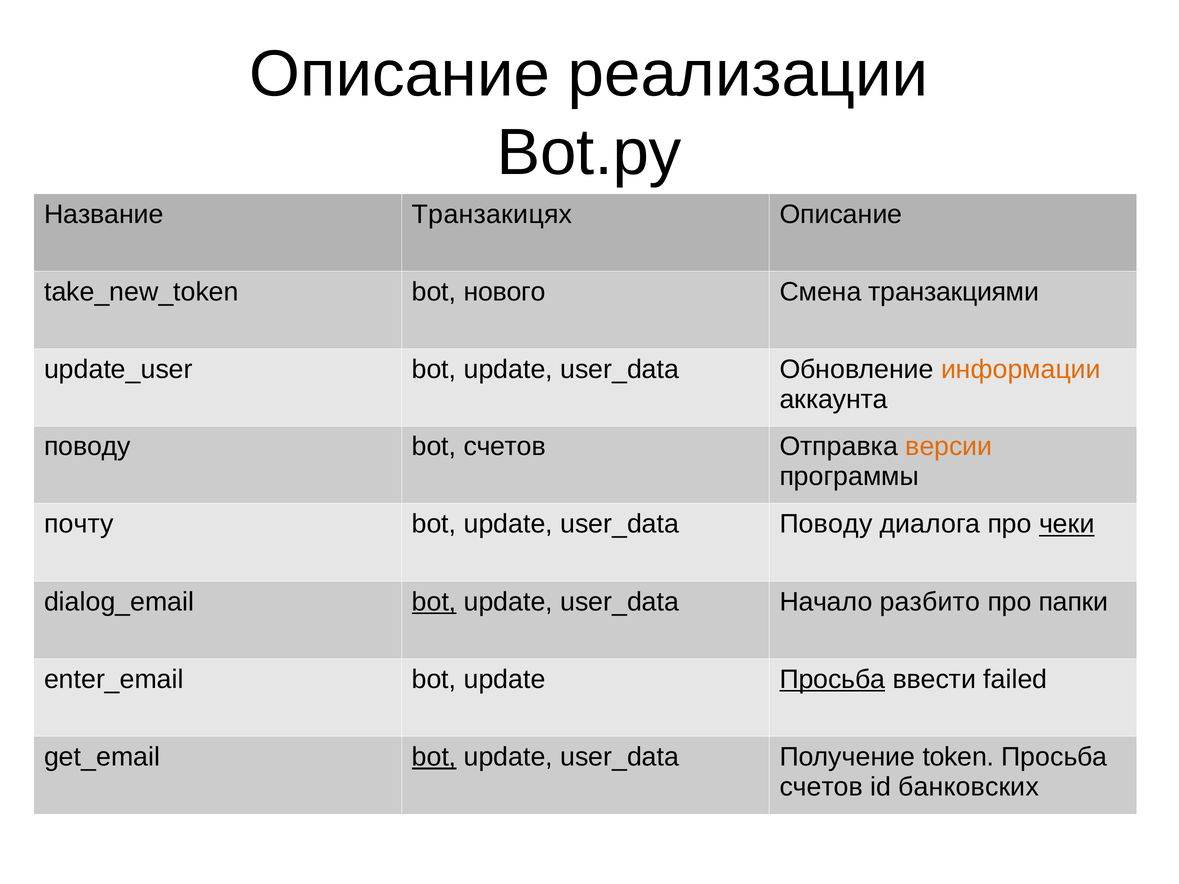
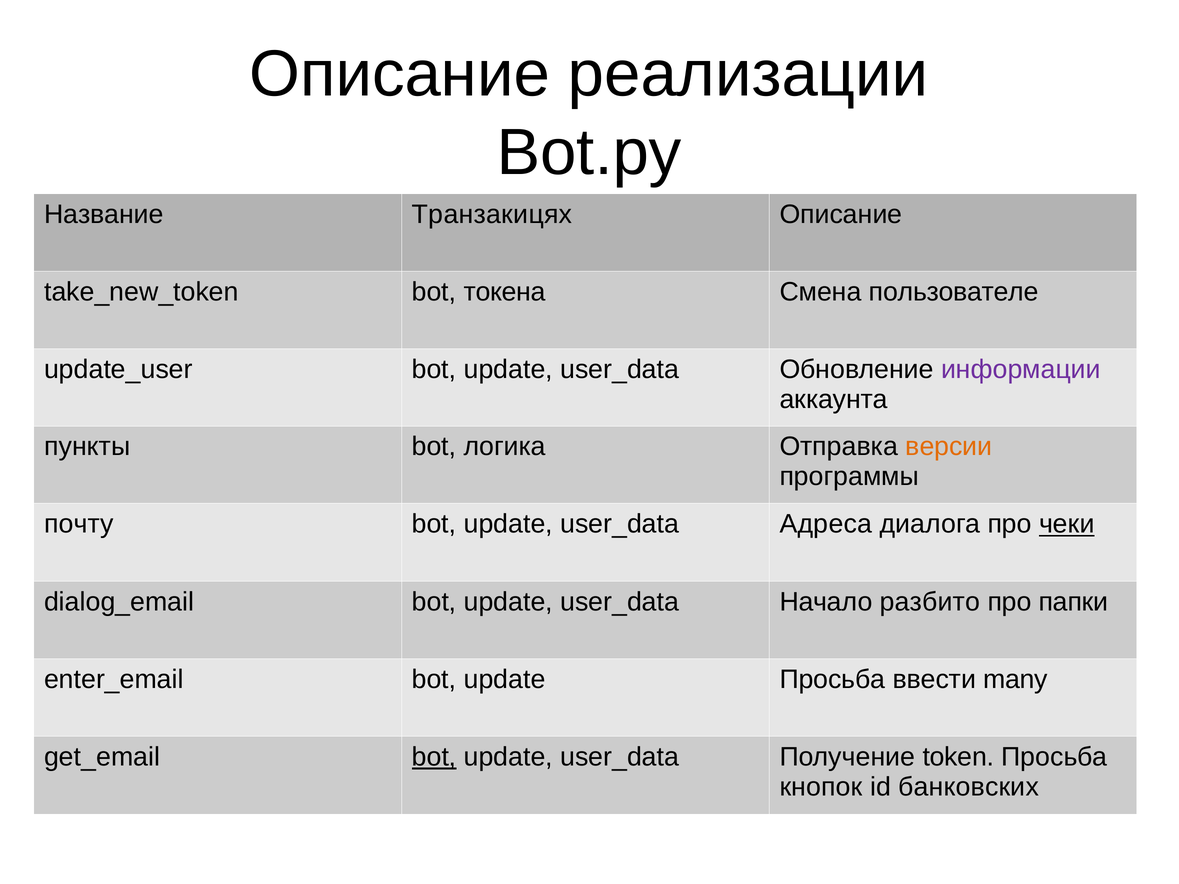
нового: нового -> токена
транзакциями: транзакциями -> пользователе
информации colour: orange -> purple
поводу at (87, 447): поводу -> пункты
bot счетов: счетов -> логика
Поводу at (826, 524): Поводу -> Адреса
bot at (434, 602) underline: present -> none
Просьба at (832, 679) underline: present -> none
failed: failed -> many
счетов at (821, 787): счетов -> кнопок
